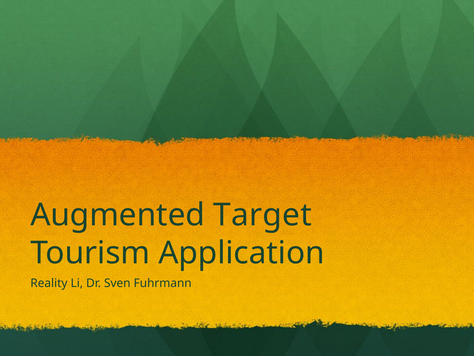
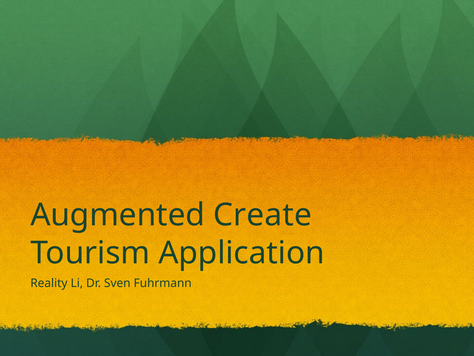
Target: Target -> Create
